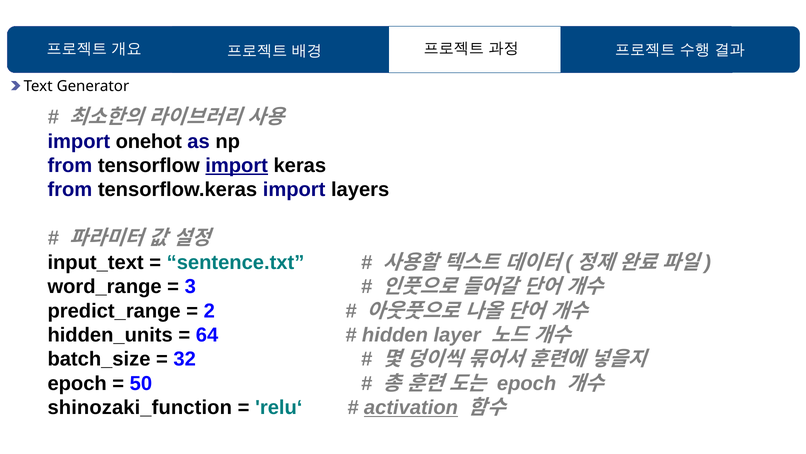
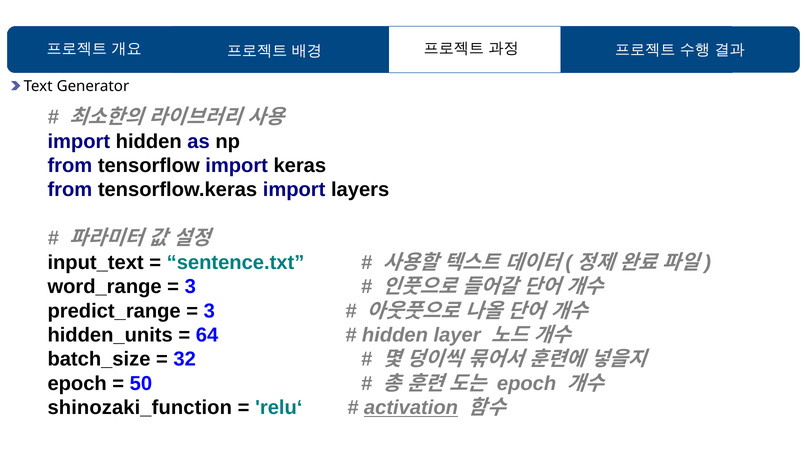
import onehot: onehot -> hidden
import at (237, 165) underline: present -> none
2 at (209, 310): 2 -> 3
